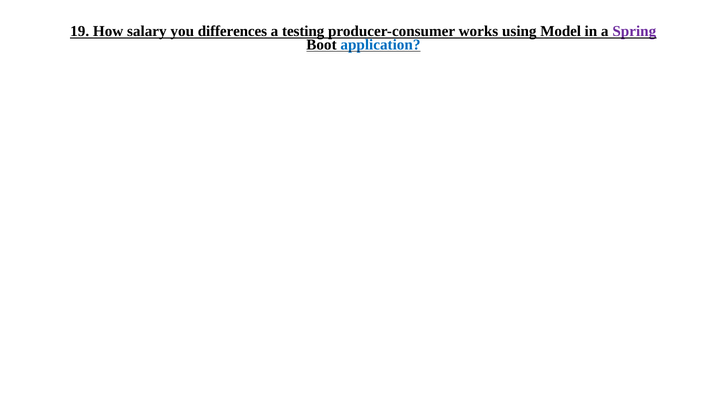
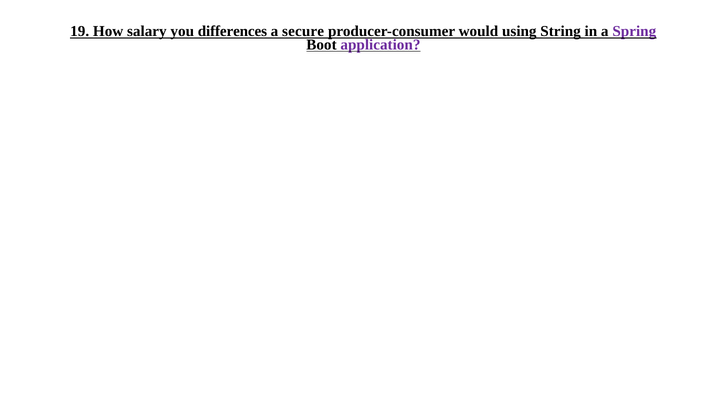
testing: testing -> secure
works: works -> would
Model: Model -> String
application colour: blue -> purple
